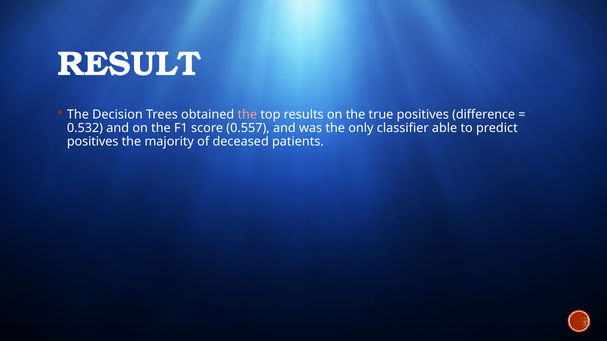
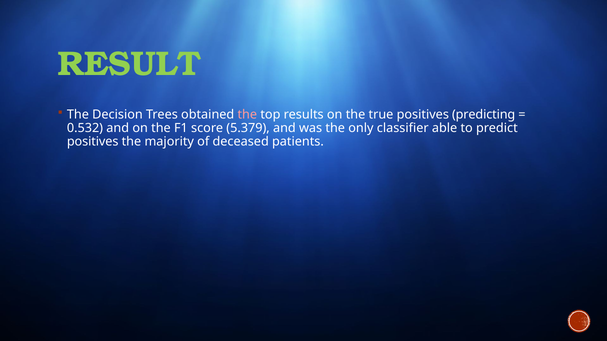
RESULT colour: white -> light green
difference: difference -> predicting
0.557: 0.557 -> 5.379
